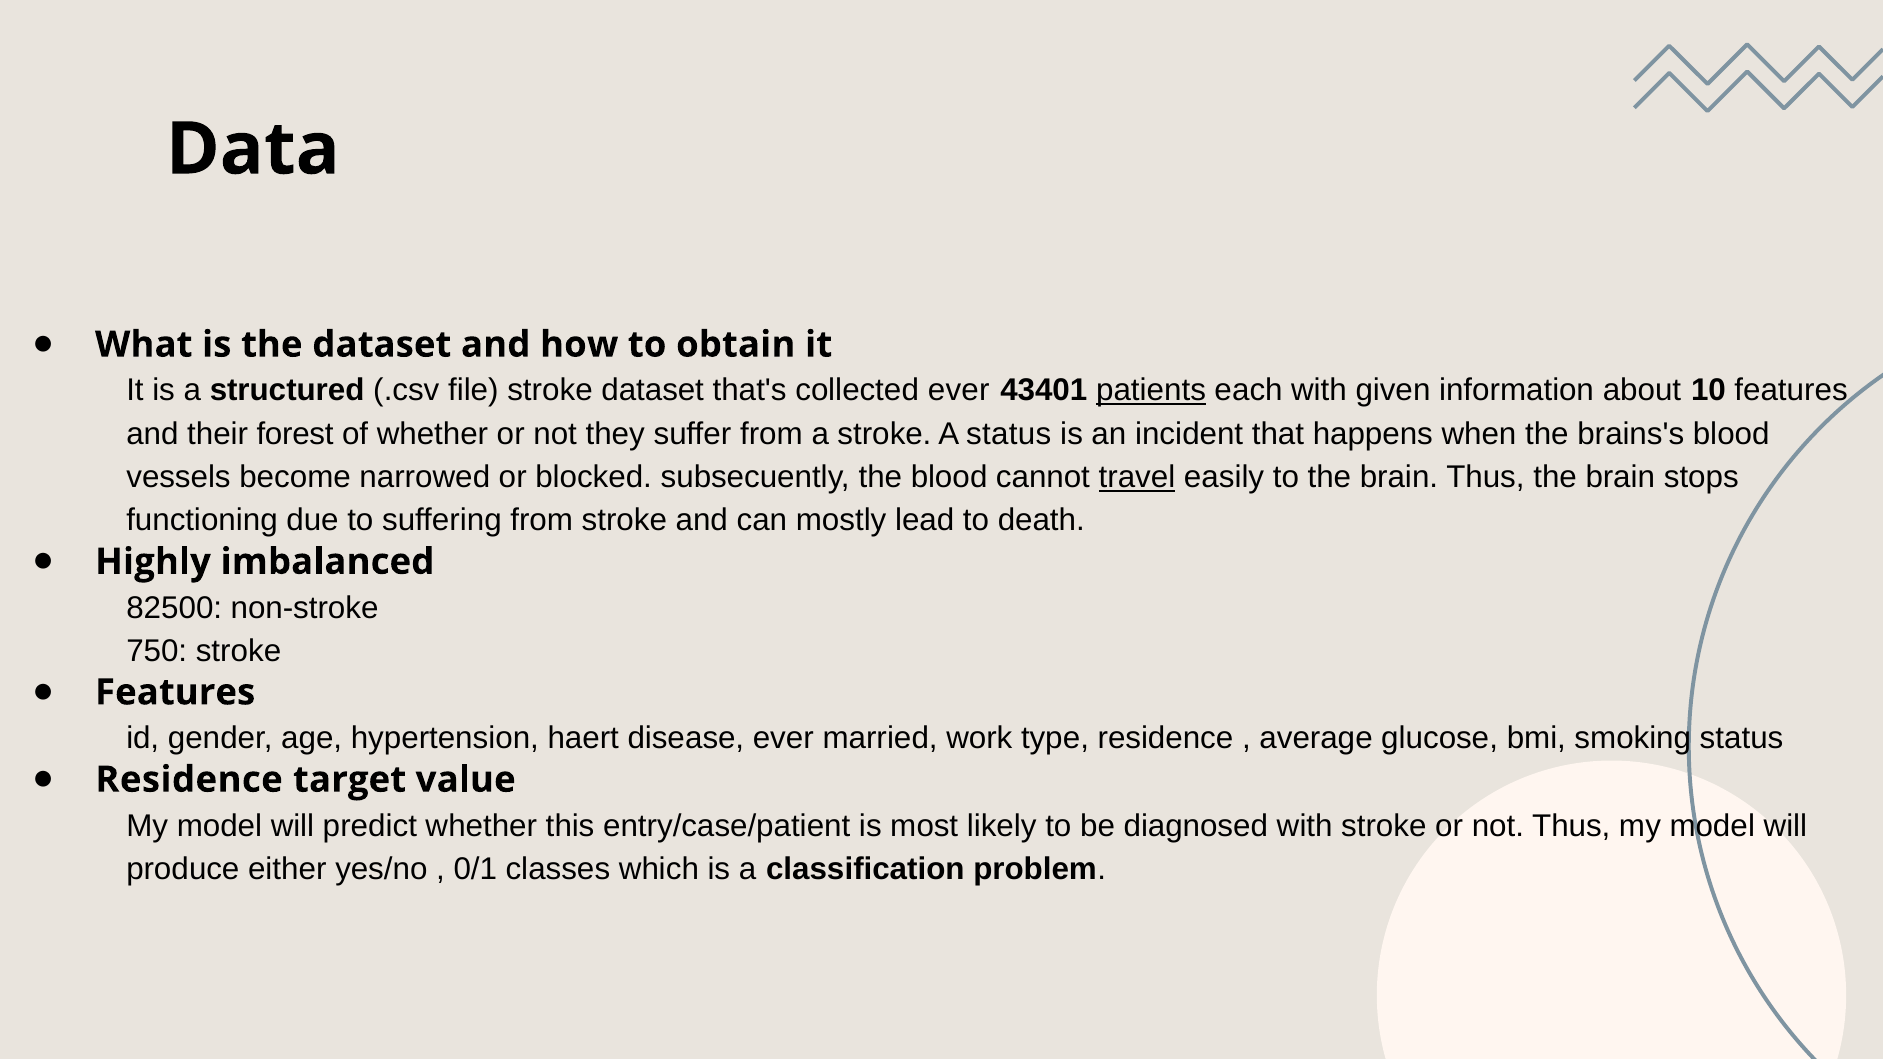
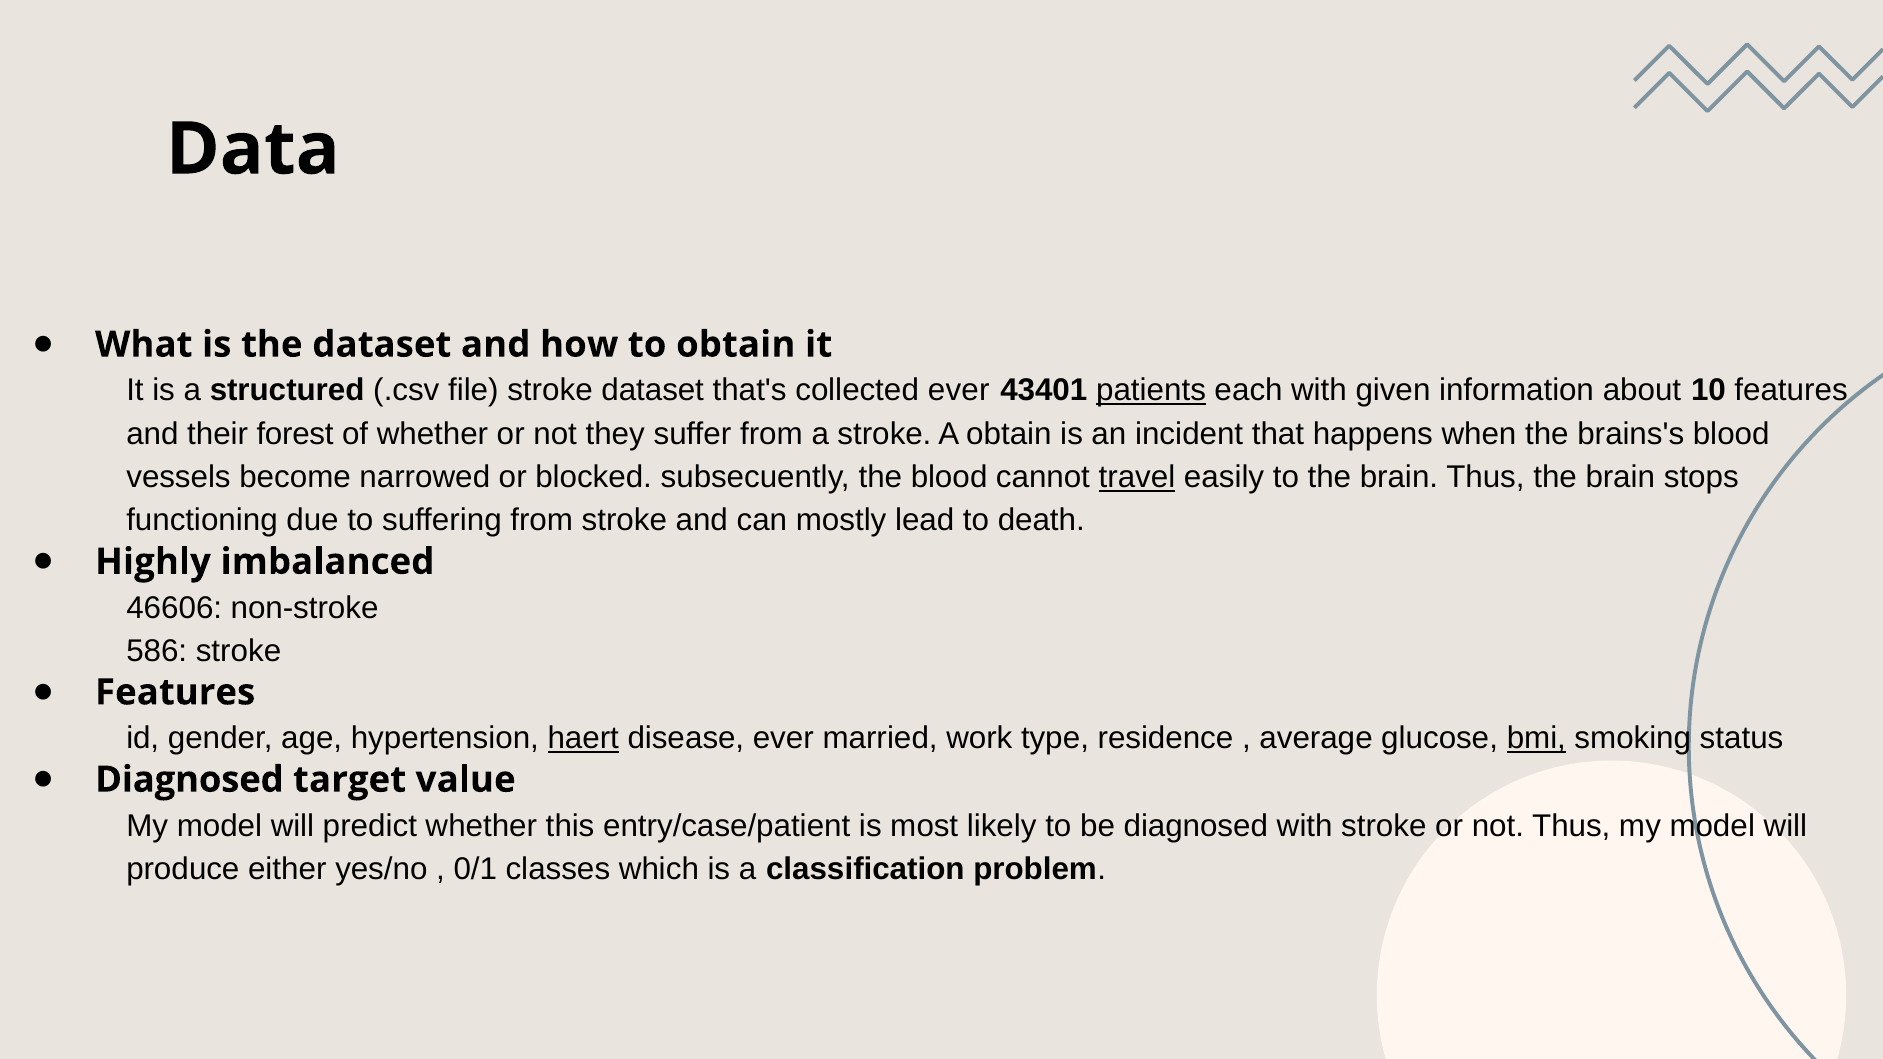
A status: status -> obtain
82500: 82500 -> 46606
750: 750 -> 586
haert underline: none -> present
bmi underline: none -> present
Residence at (189, 780): Residence -> Diagnosed
